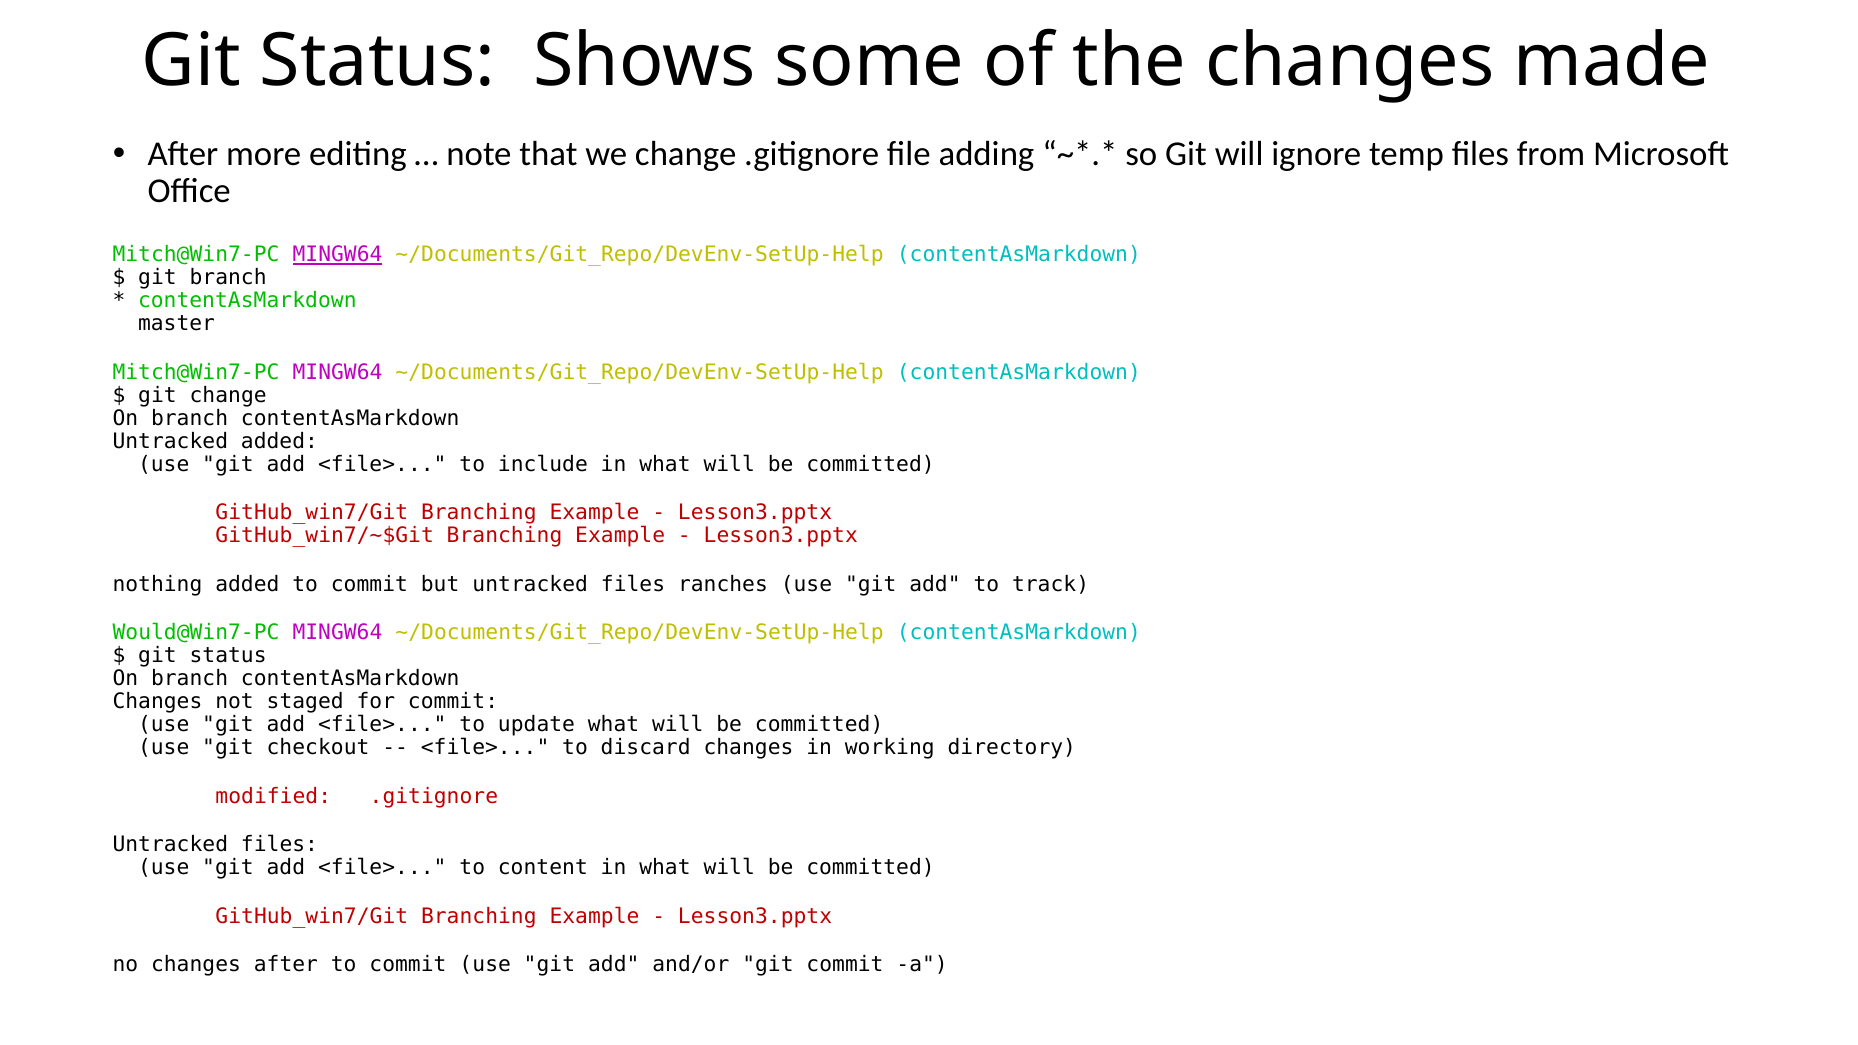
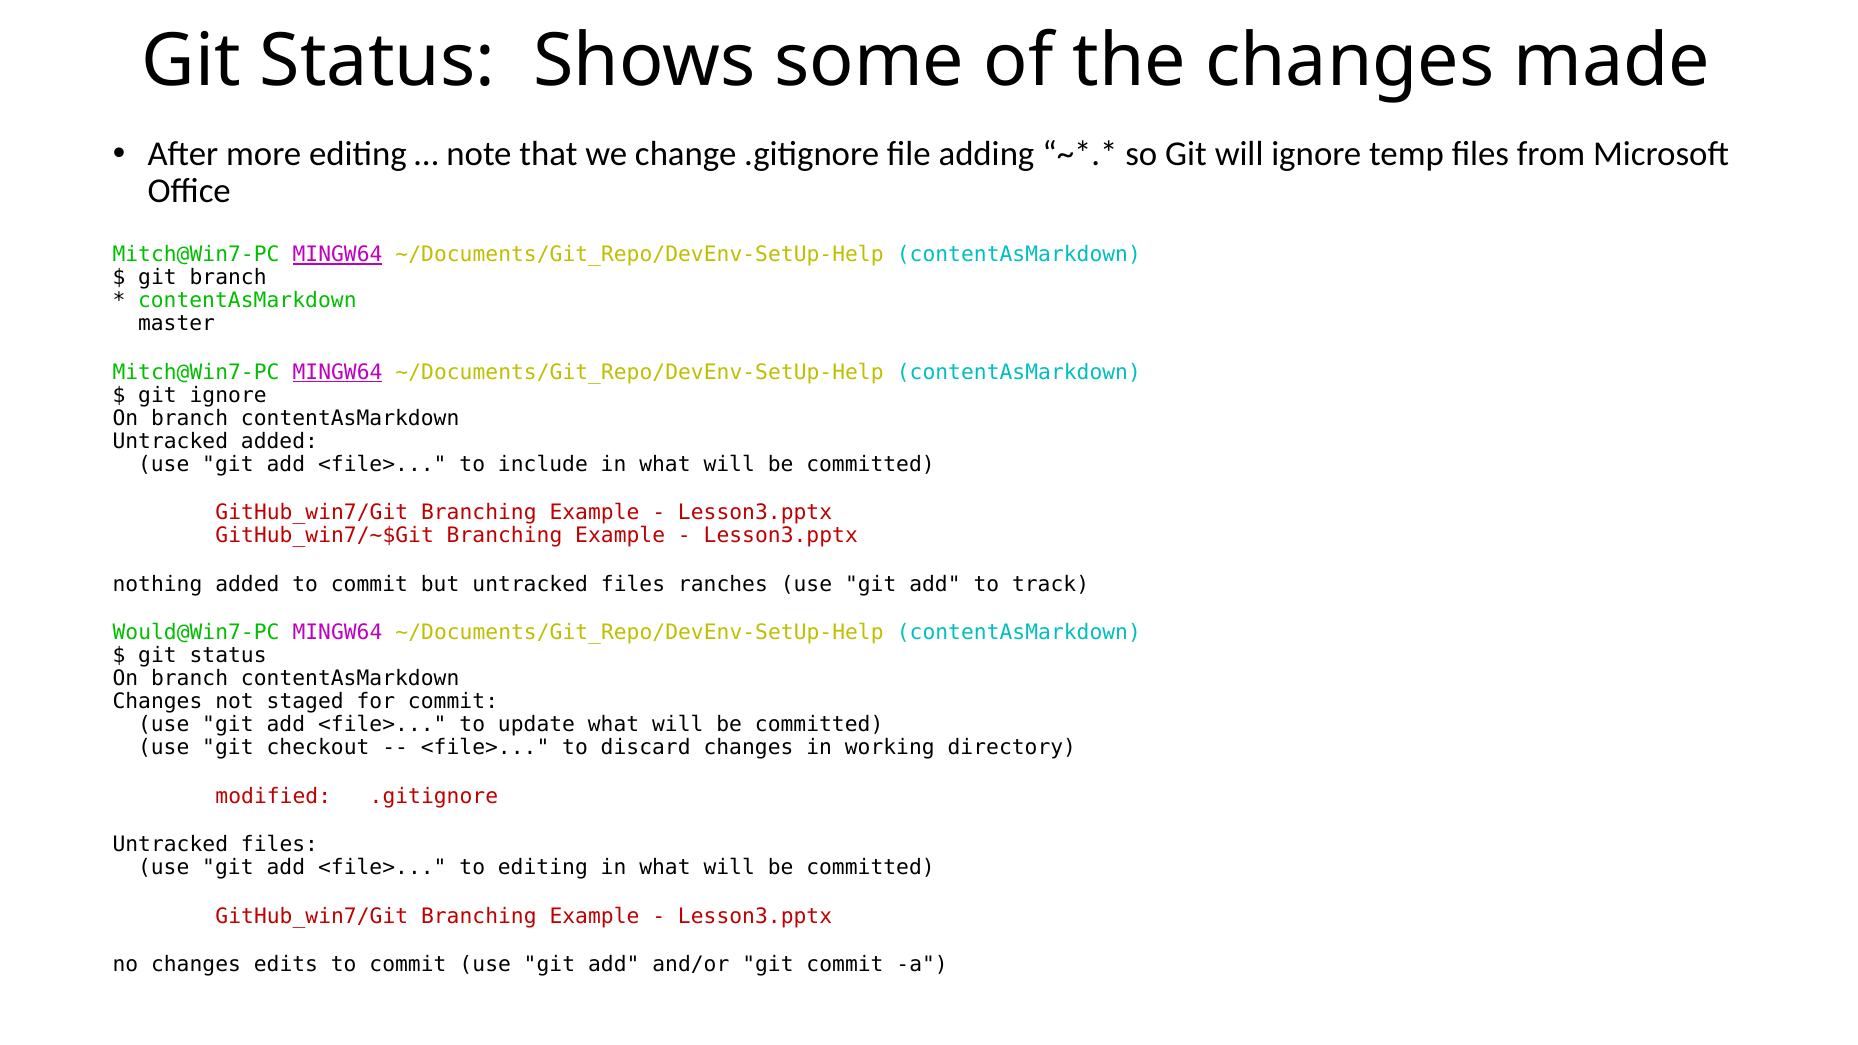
MINGW64 at (338, 372) underline: none -> present
git change: change -> ignore
to content: content -> editing
changes after: after -> edits
